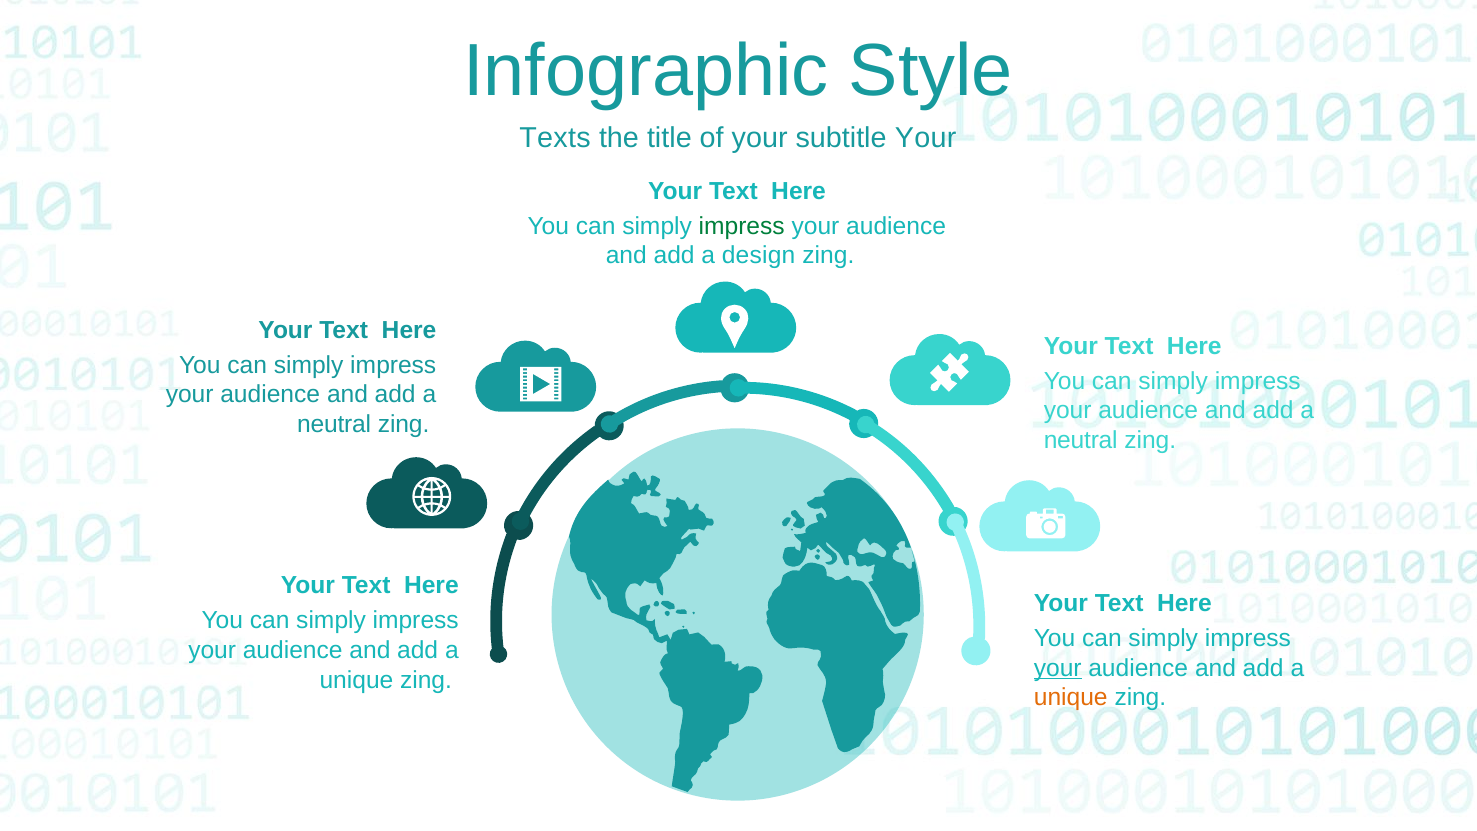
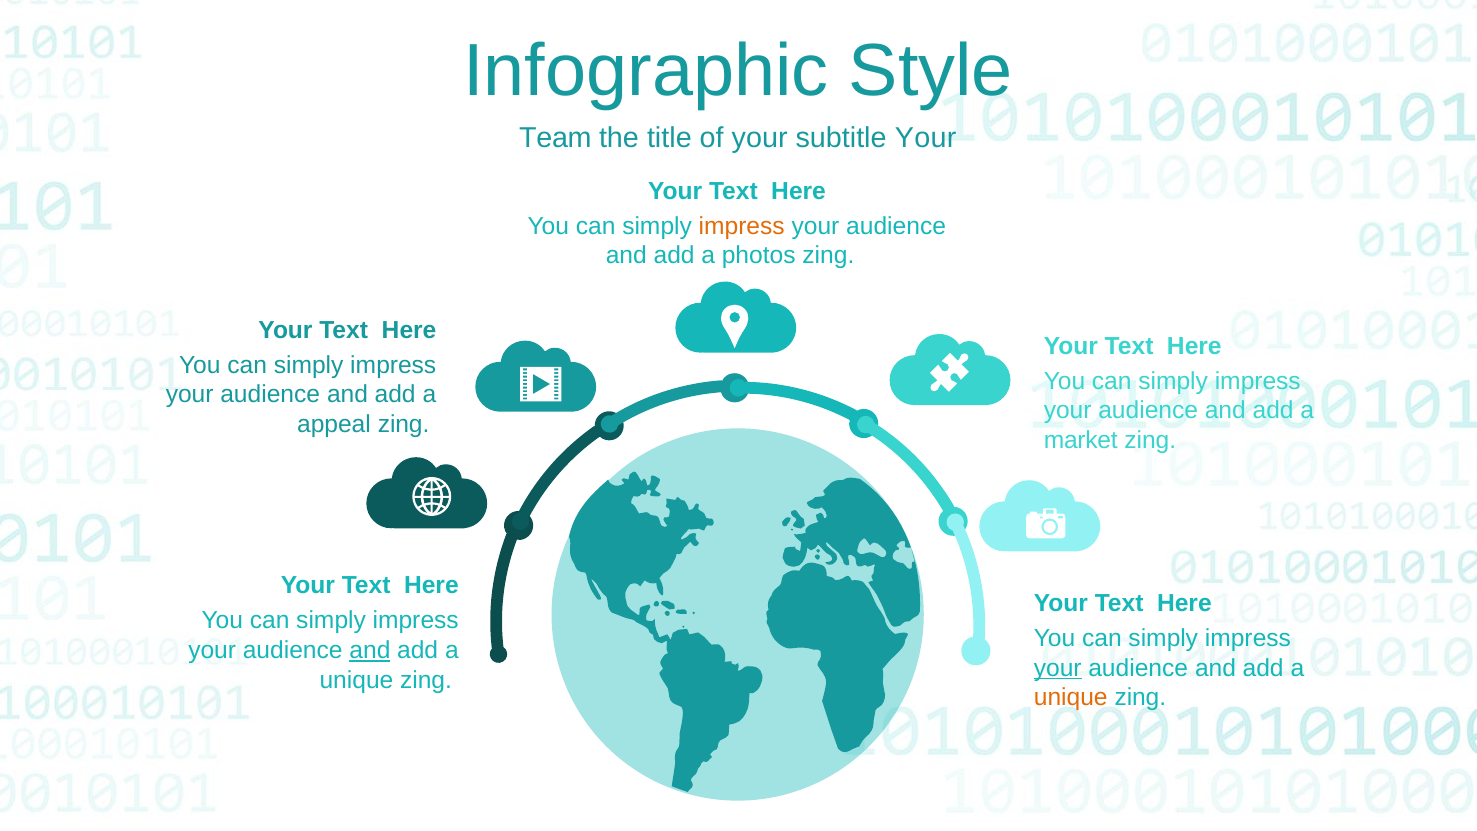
Texts: Texts -> Team
impress at (742, 226) colour: green -> orange
design: design -> photos
neutral at (334, 424): neutral -> appeal
neutral at (1081, 440): neutral -> market
and at (370, 650) underline: none -> present
